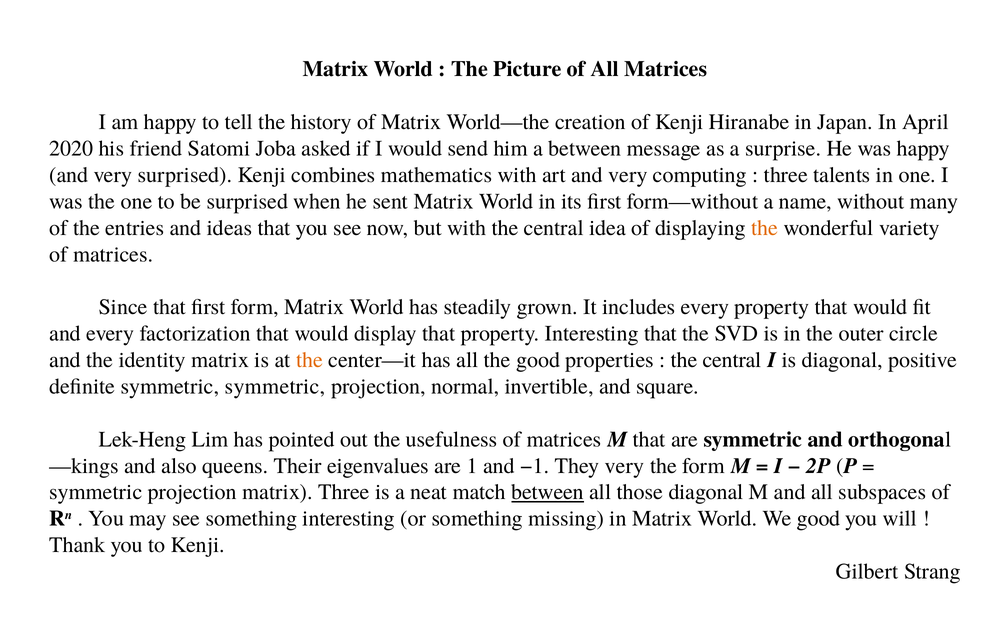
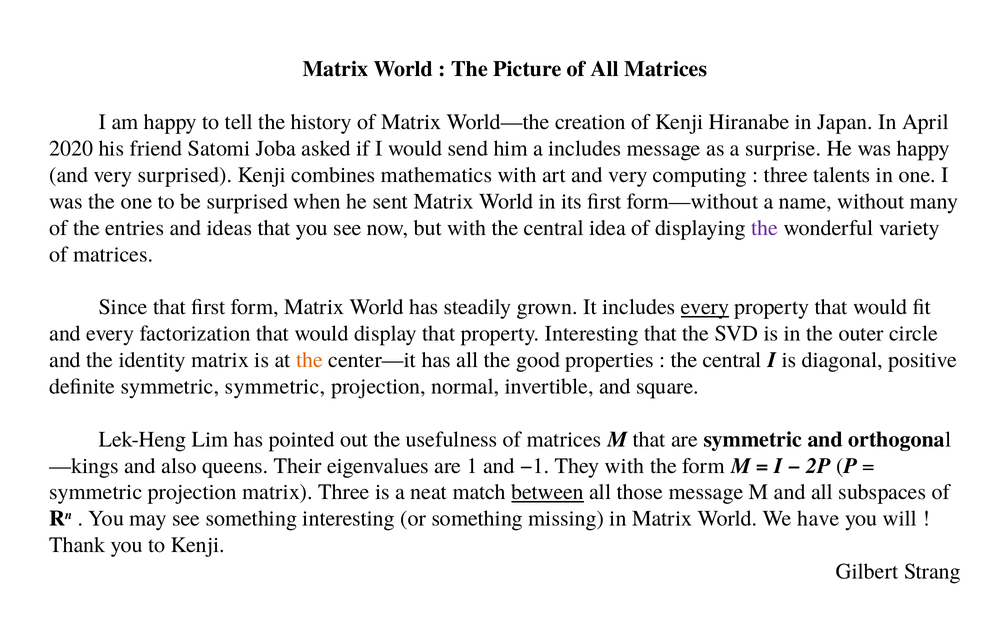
a between: between -> includes
the at (765, 228) colour: orange -> purple
every at (705, 307) underline: none -> present
They very: very -> with
those diagonal: diagonal -> message
We good: good -> have
